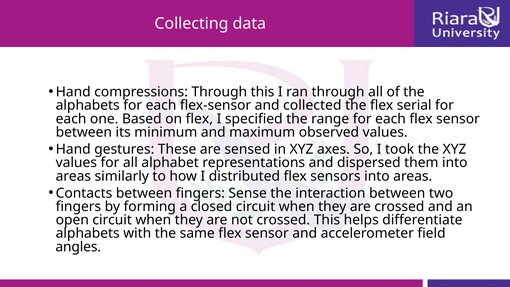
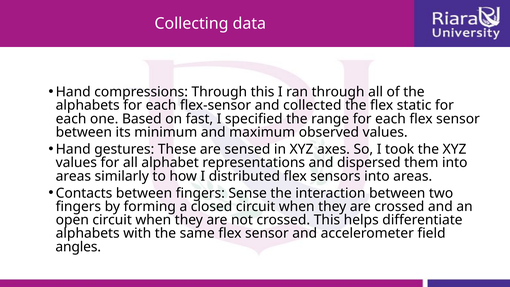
serial: serial -> static
on flex: flex -> fast
